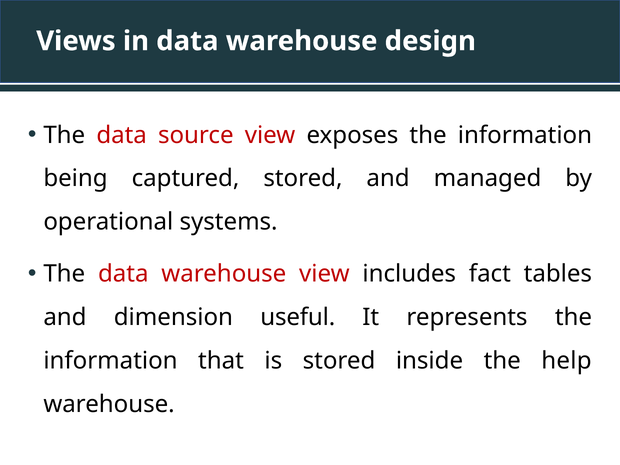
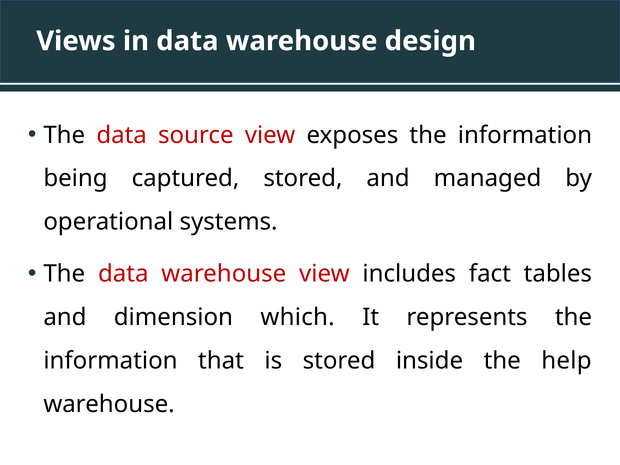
useful: useful -> which
